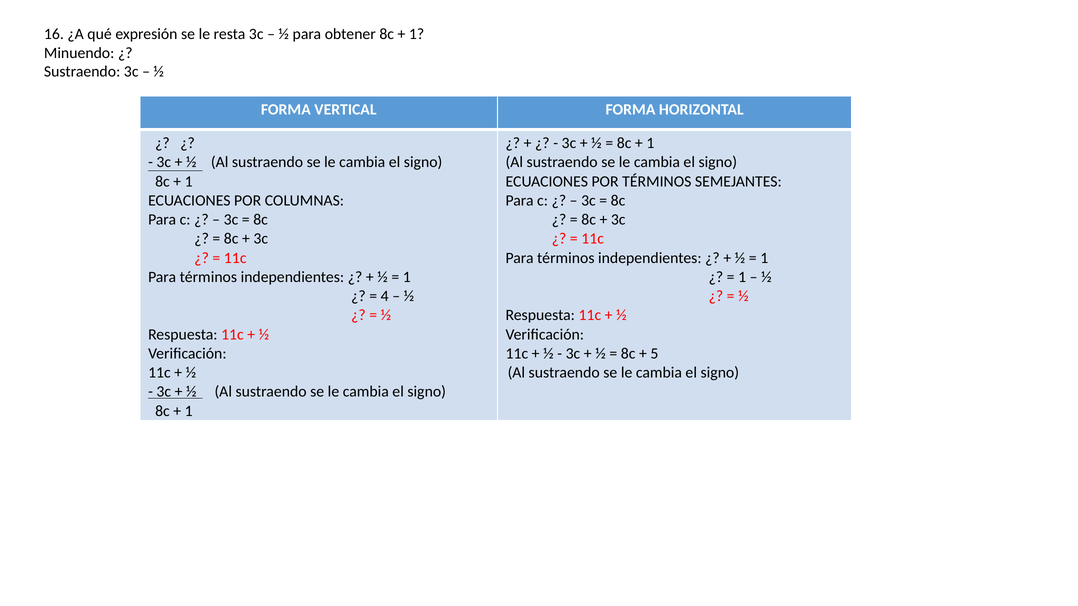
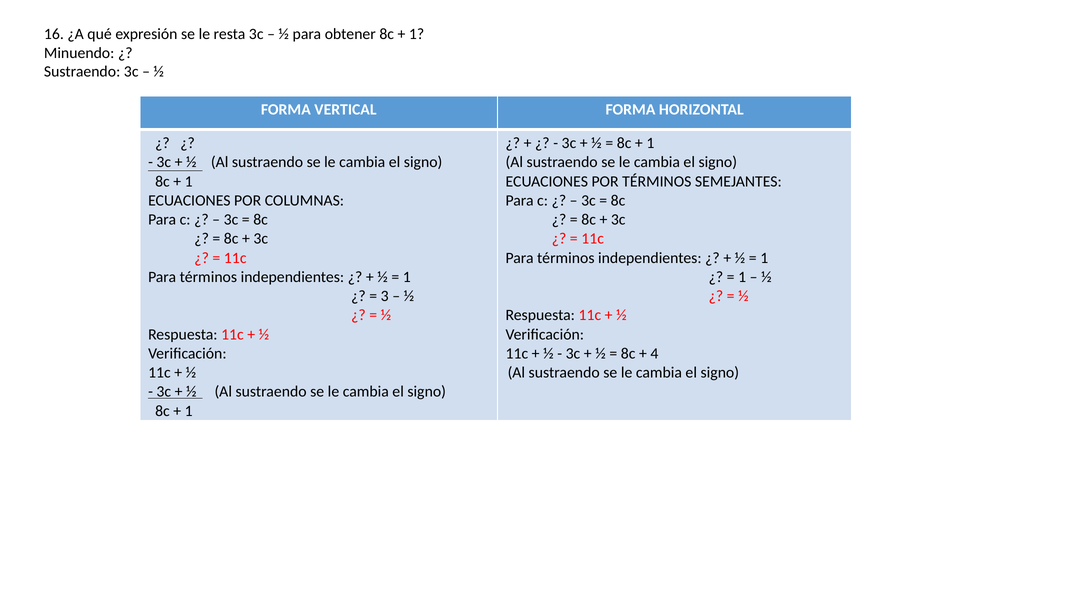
4: 4 -> 3
5: 5 -> 4
